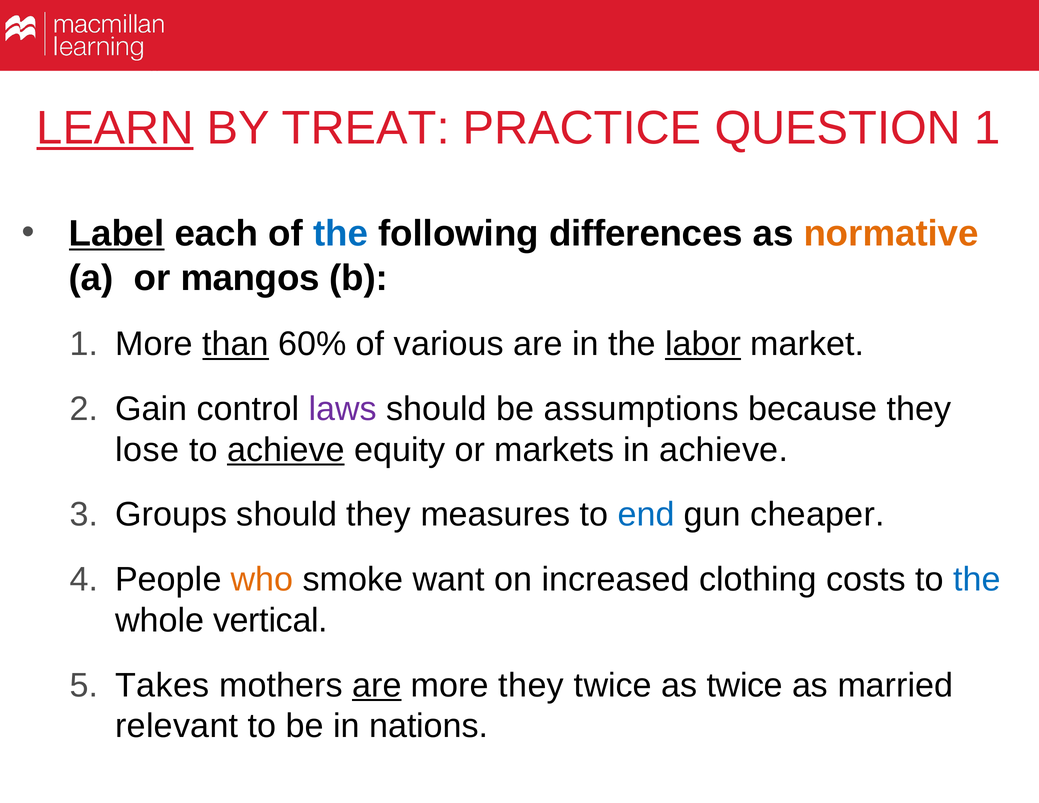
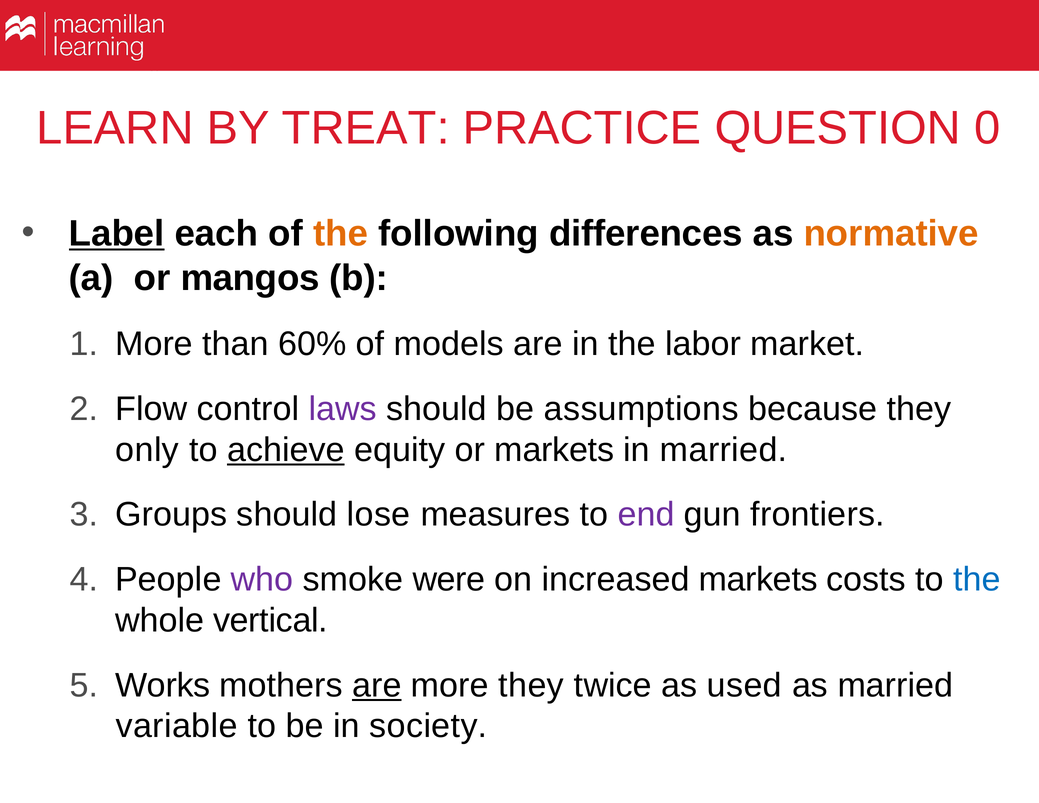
LEARN underline: present -> none
QUESTION 1: 1 -> 0
the at (341, 234) colour: blue -> orange
than underline: present -> none
various: various -> models
labor underline: present -> none
Gain: Gain -> Flow
lose: lose -> only
in achieve: achieve -> married
should they: they -> lose
end colour: blue -> purple
cheaper: cheaper -> frontiers
who colour: orange -> purple
want: want -> were
increased clothing: clothing -> markets
Takes: Takes -> Works
as twice: twice -> used
relevant: relevant -> variable
nations: nations -> society
